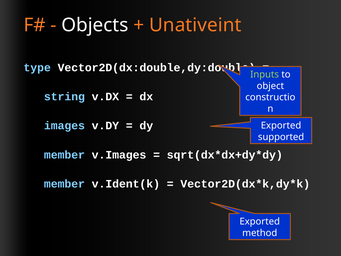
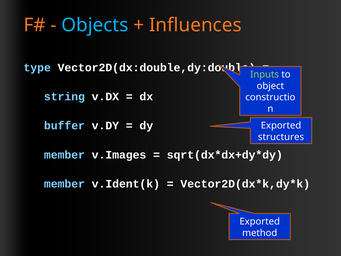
Objects colour: white -> light blue
Unativeint: Unativeint -> Influences
images: images -> buffer
supported: supported -> structures
